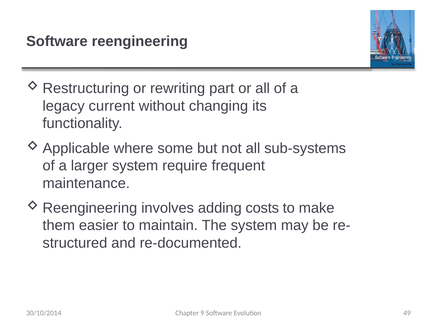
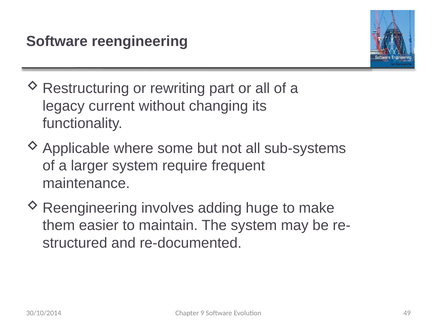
costs: costs -> huge
